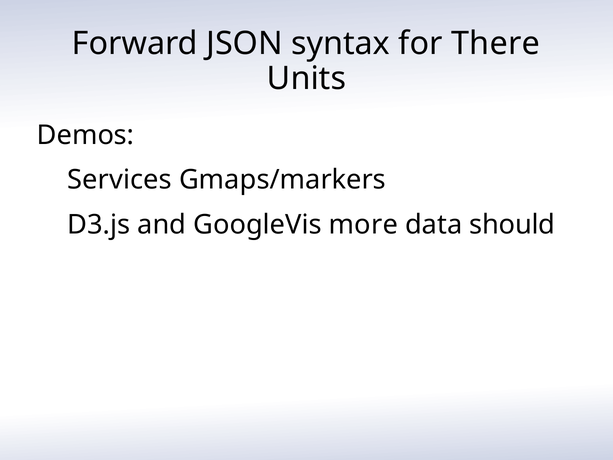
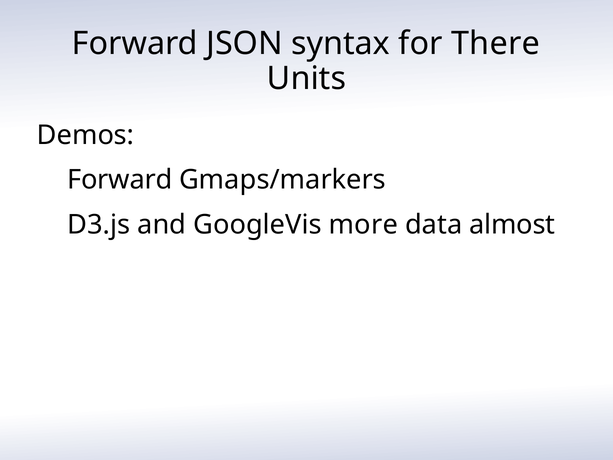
Services at (120, 180): Services -> Forward
should: should -> almost
